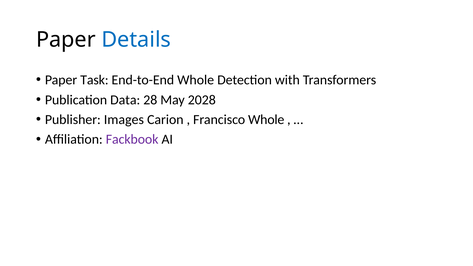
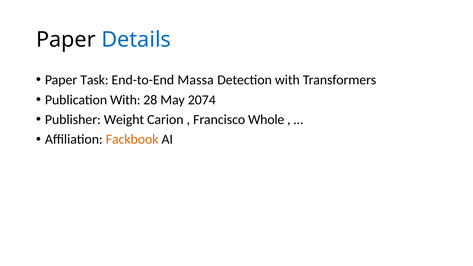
End-to-End Whole: Whole -> Massa
Publication Data: Data -> With
2028: 2028 -> 2074
Images: Images -> Weight
Fackbook colour: purple -> orange
